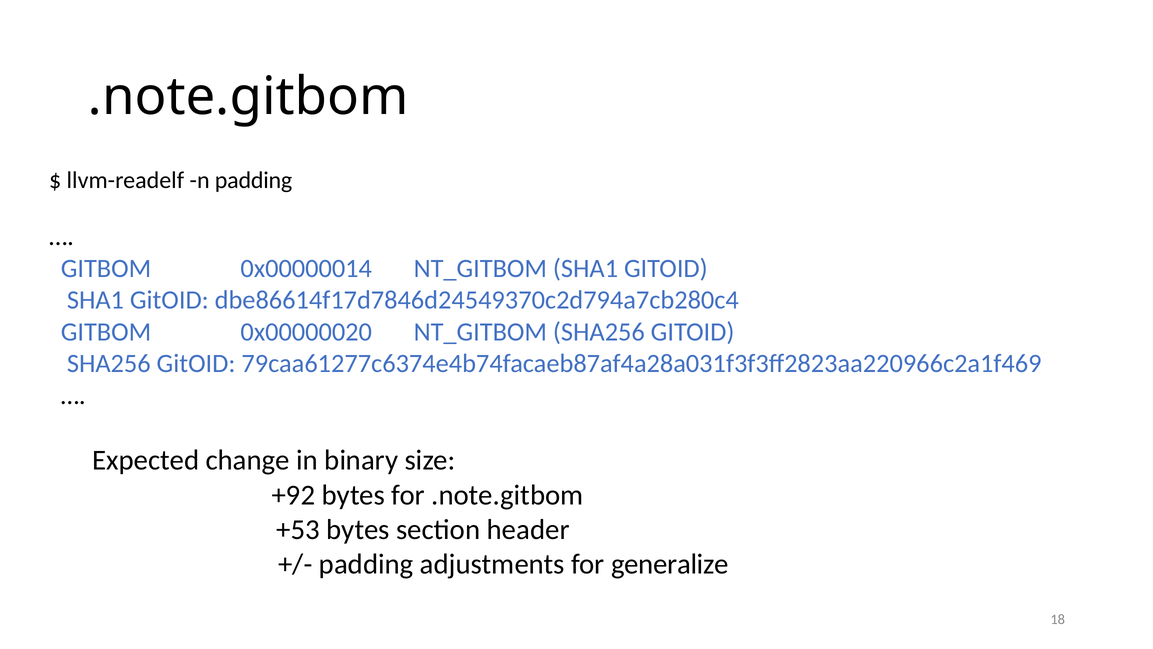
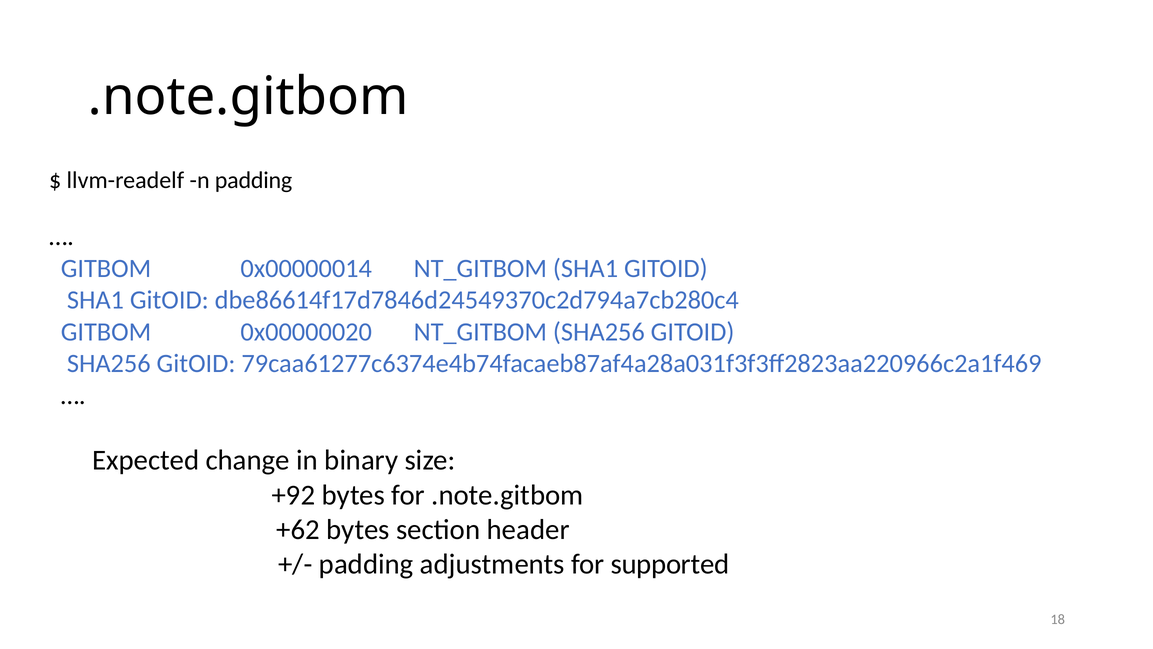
+53: +53 -> +62
generalize: generalize -> supported
